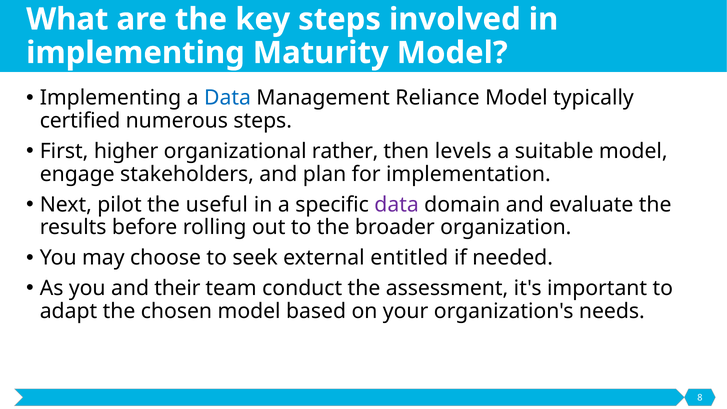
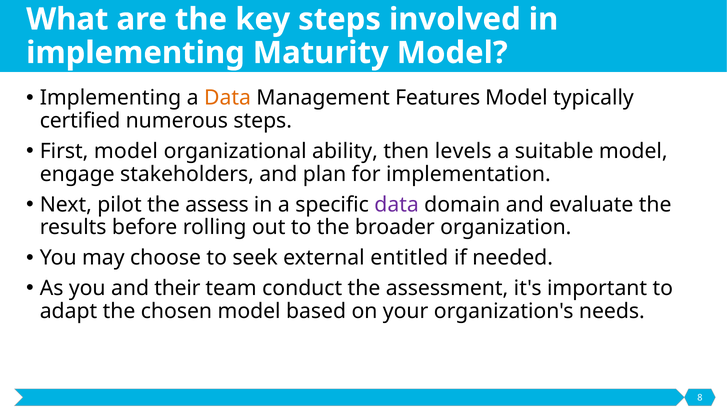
Data at (227, 98) colour: blue -> orange
Reliance: Reliance -> Features
First higher: higher -> model
rather: rather -> ability
useful: useful -> assess
